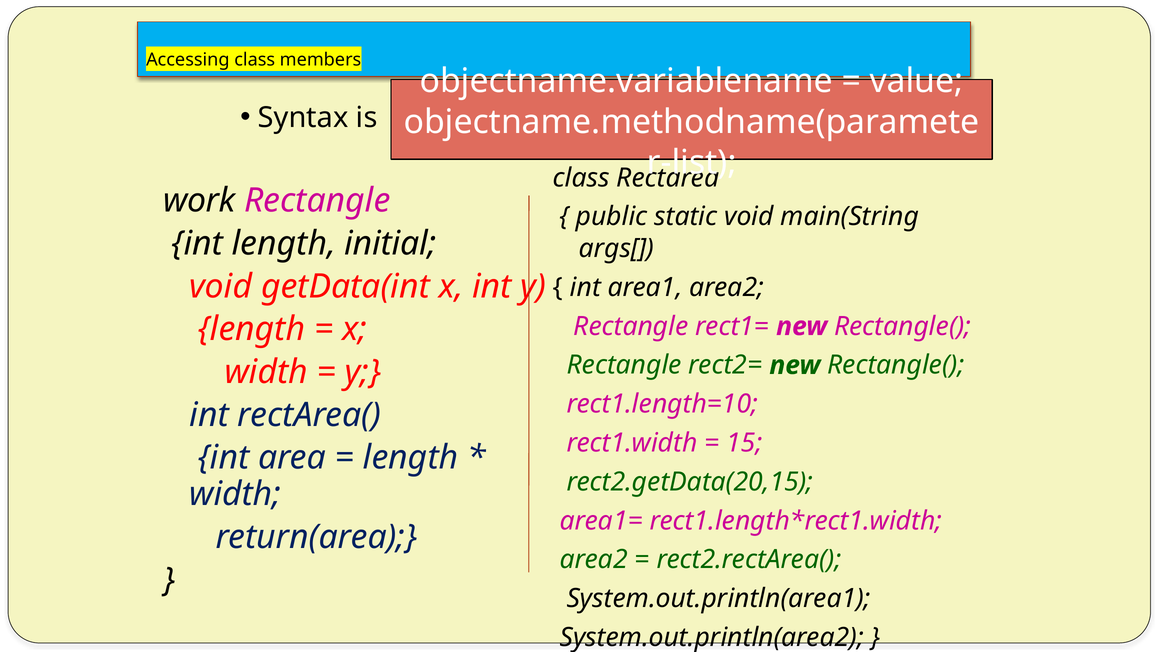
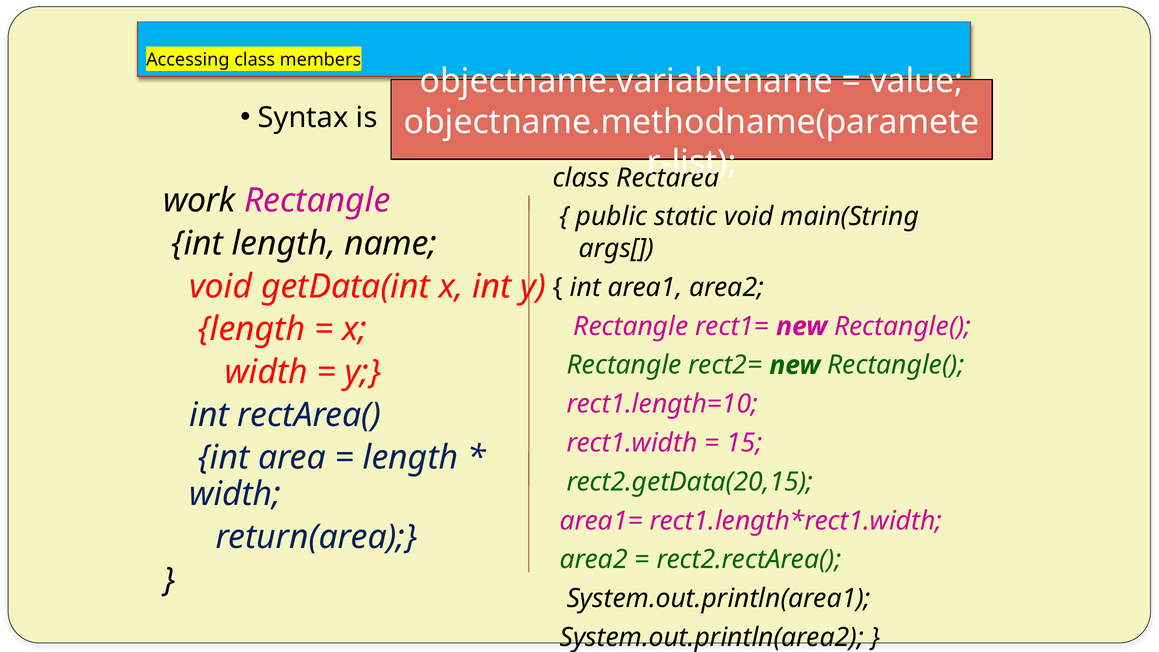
initial: initial -> name
